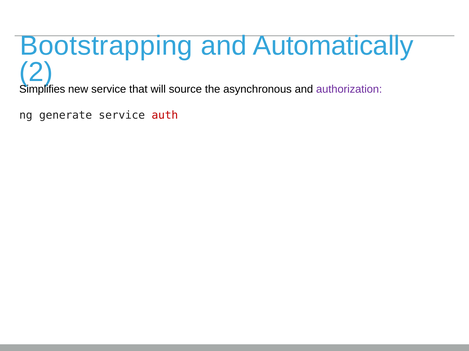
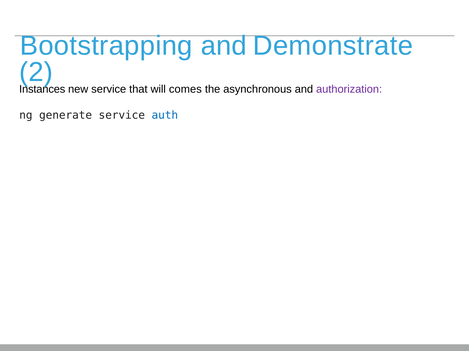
Automatically: Automatically -> Demonstrate
Simplifies: Simplifies -> Instances
source: source -> comes
auth colour: red -> blue
